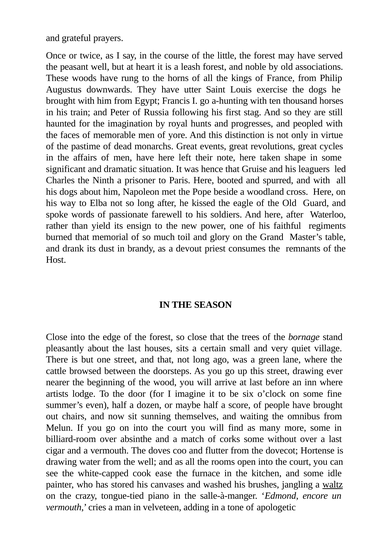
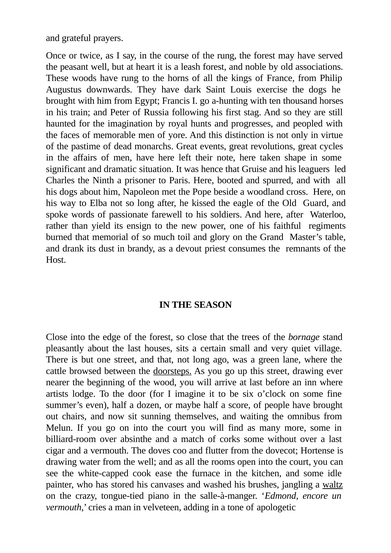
the little: little -> rung
utter: utter -> dark
doorsteps underline: none -> present
